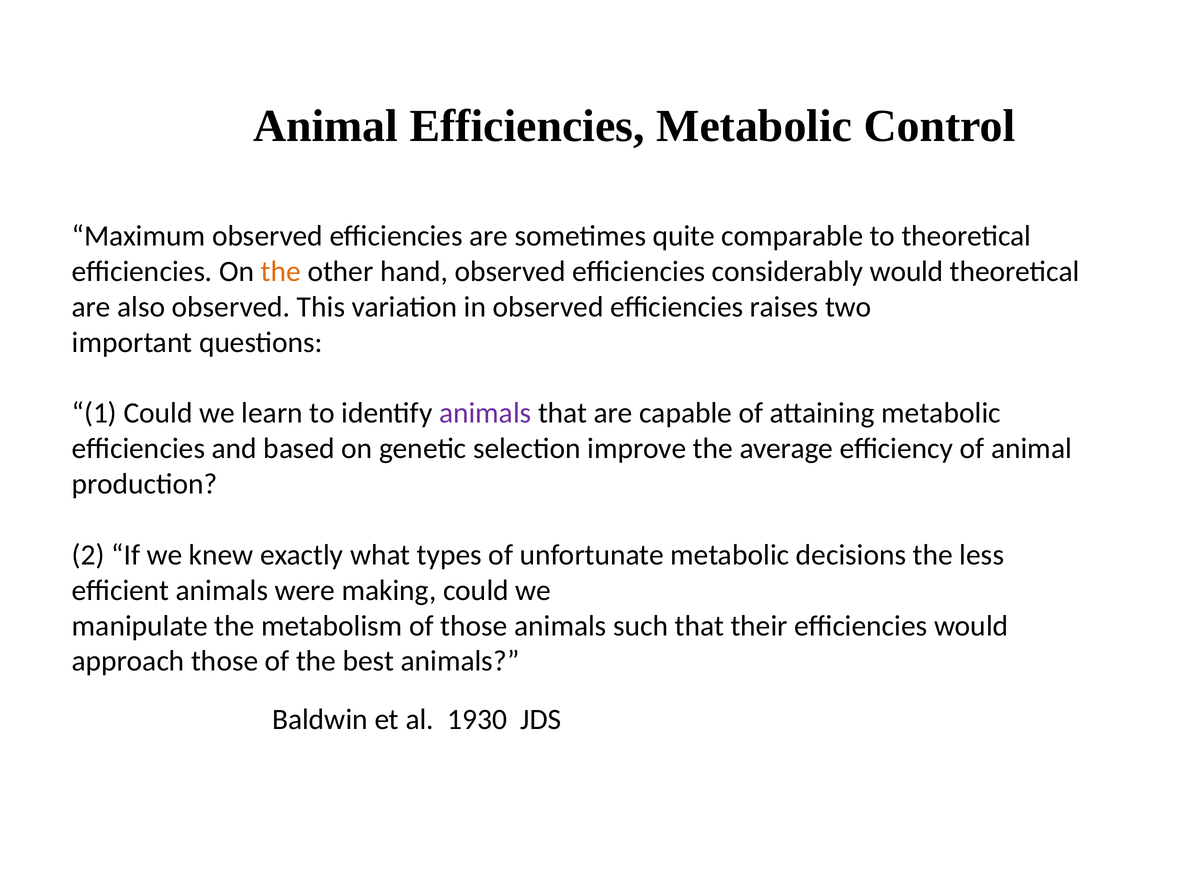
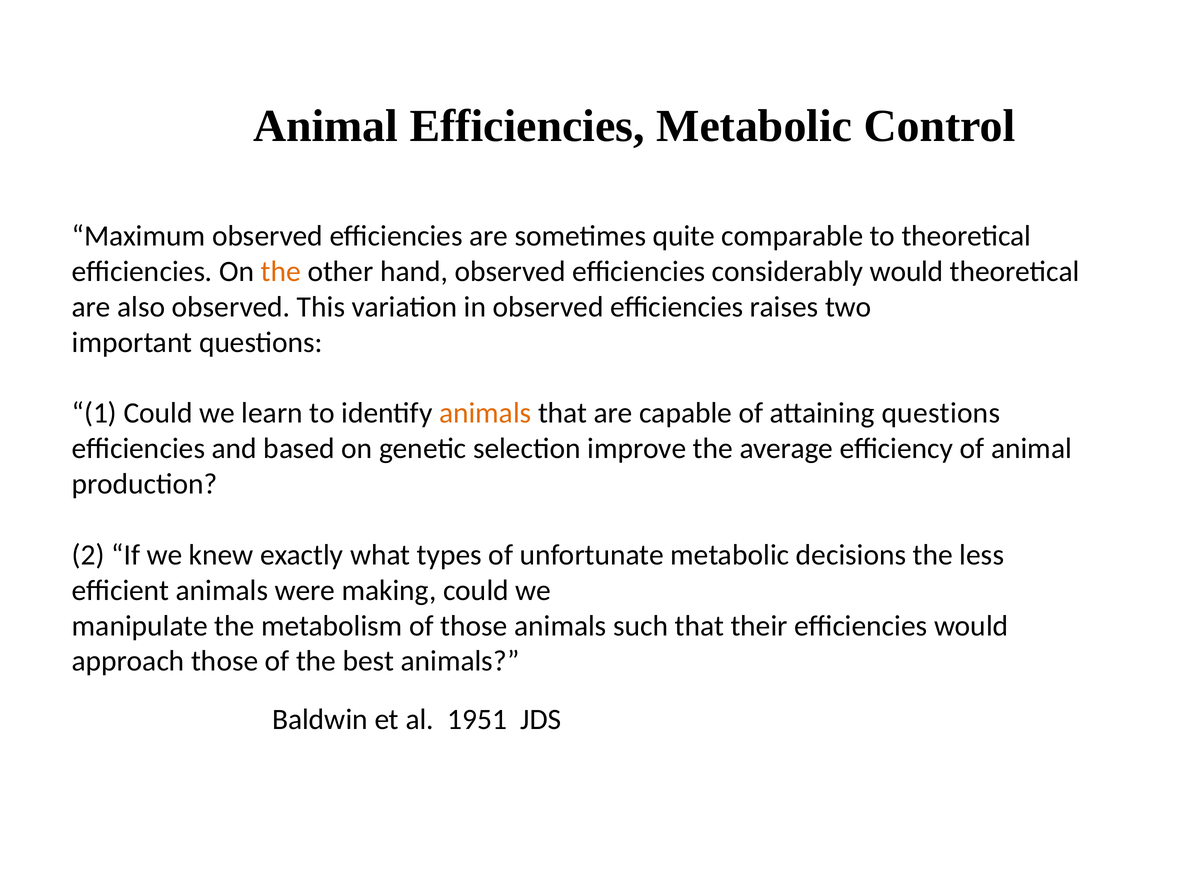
animals at (485, 413) colour: purple -> orange
attaining metabolic: metabolic -> questions
1930: 1930 -> 1951
